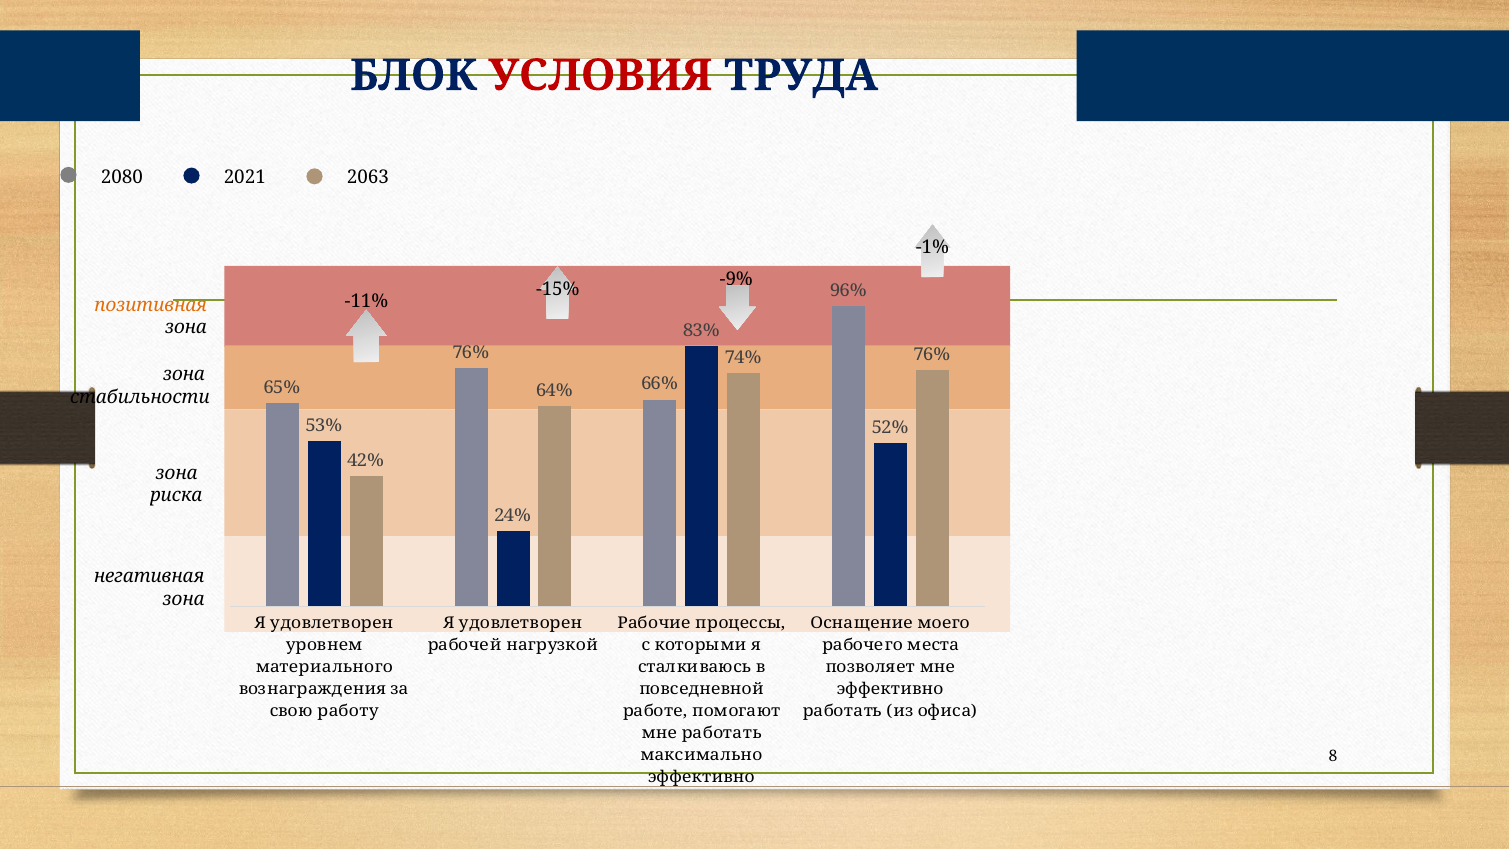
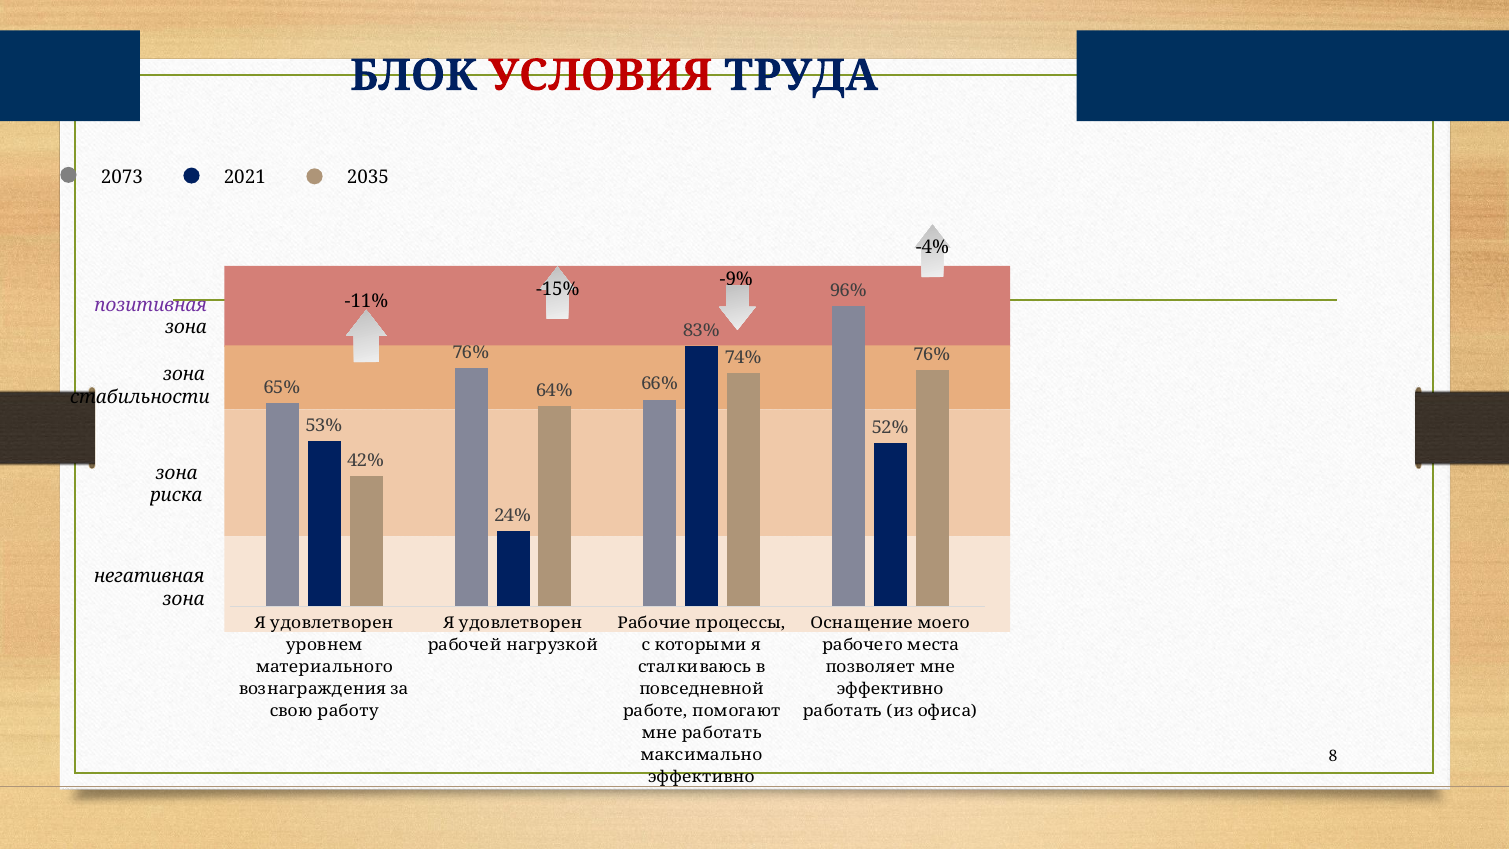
2080: 2080 -> 2073
2063: 2063 -> 2035
-1%: -1% -> -4%
позитивная colour: orange -> purple
